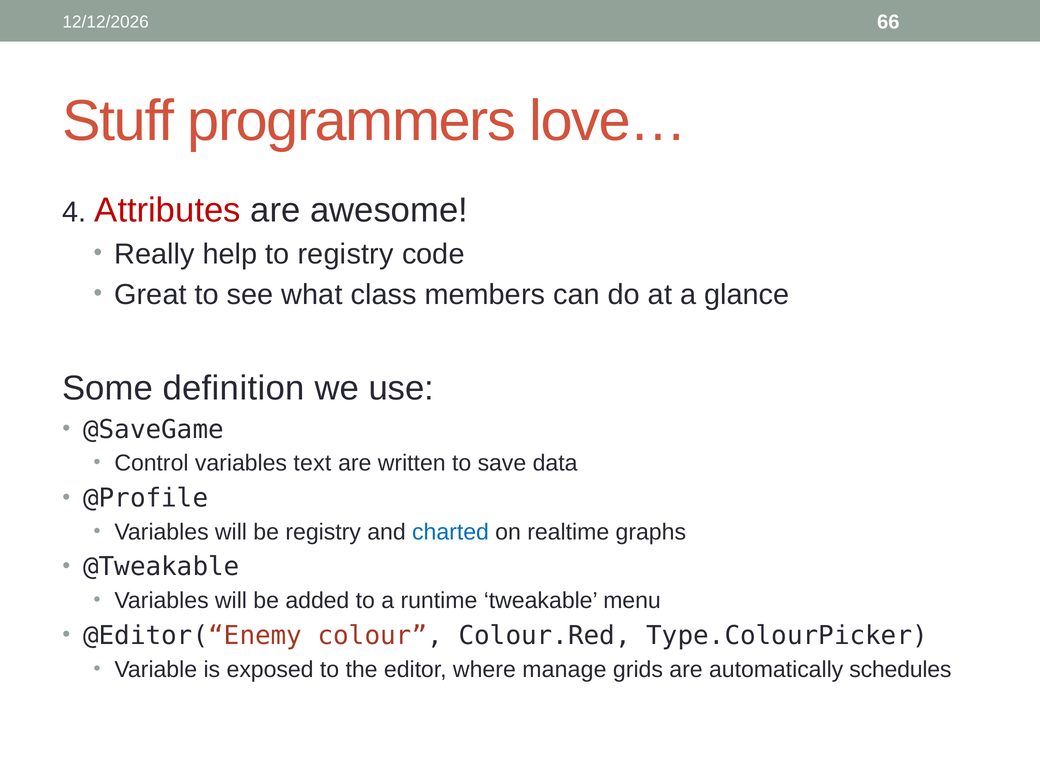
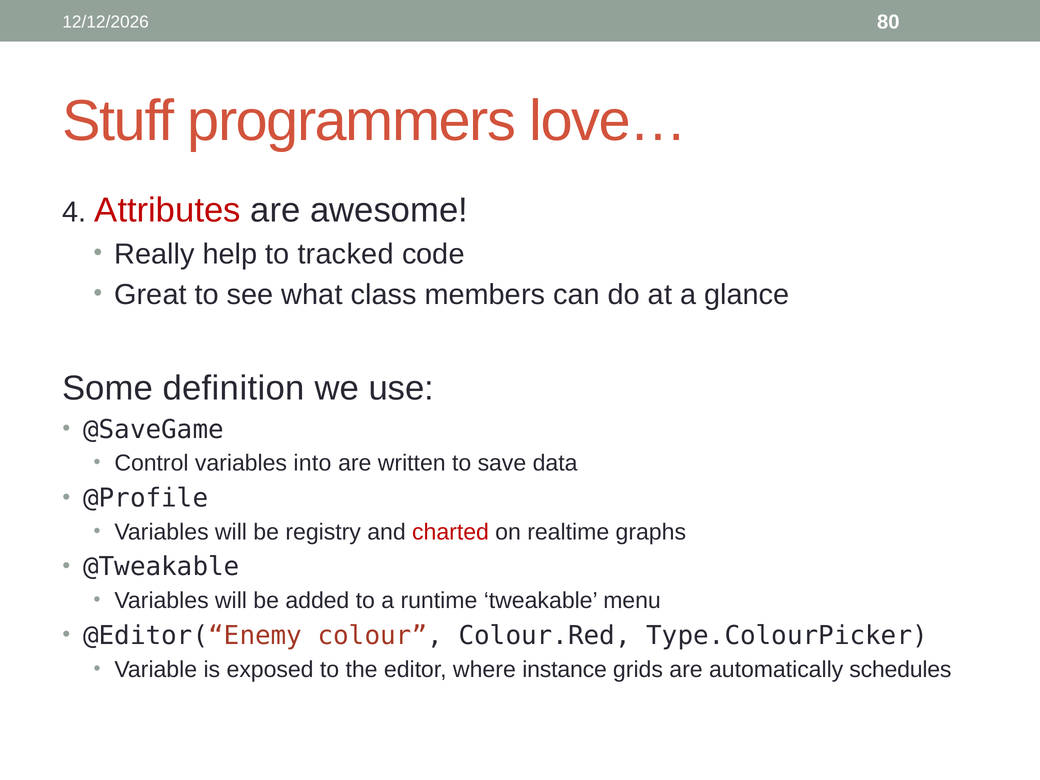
66: 66 -> 80
to registry: registry -> tracked
text: text -> into
charted colour: blue -> red
manage: manage -> instance
